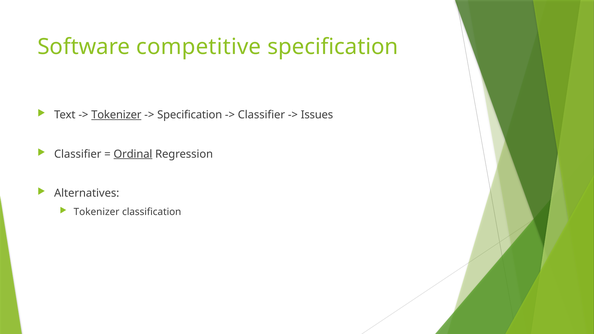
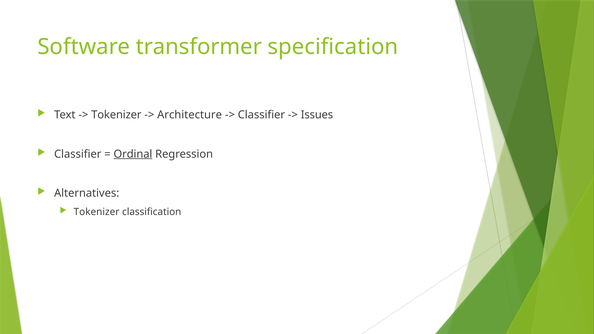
competitive: competitive -> transformer
Tokenizer at (116, 115) underline: present -> none
Specification at (190, 115): Specification -> Architecture
